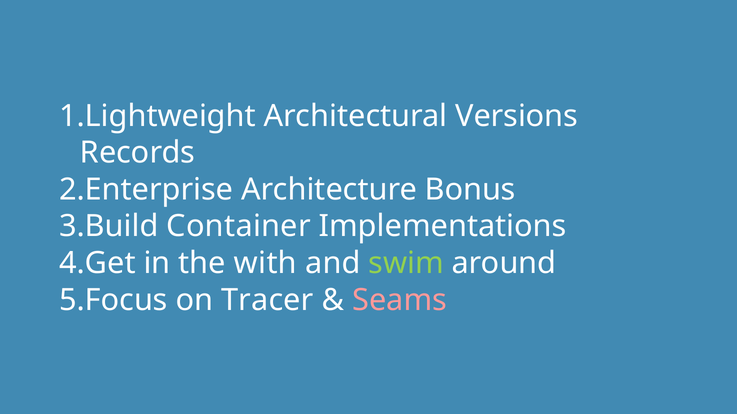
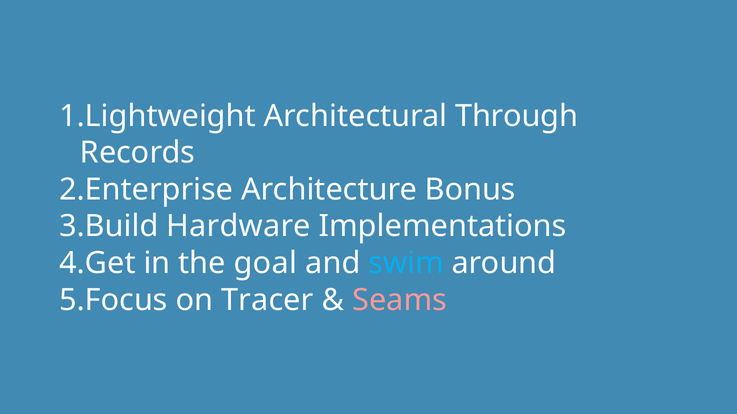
Versions: Versions -> Through
Container: Container -> Hardware
with: with -> goal
swim colour: light green -> light blue
